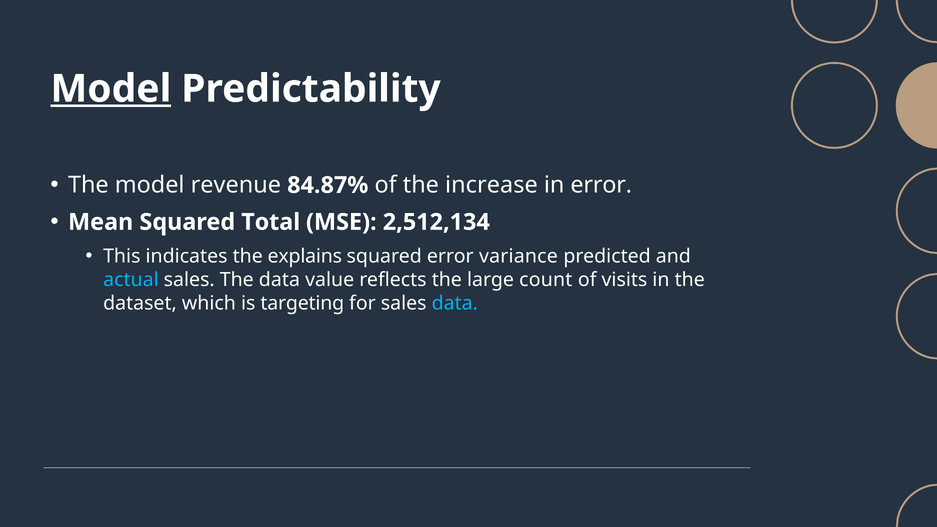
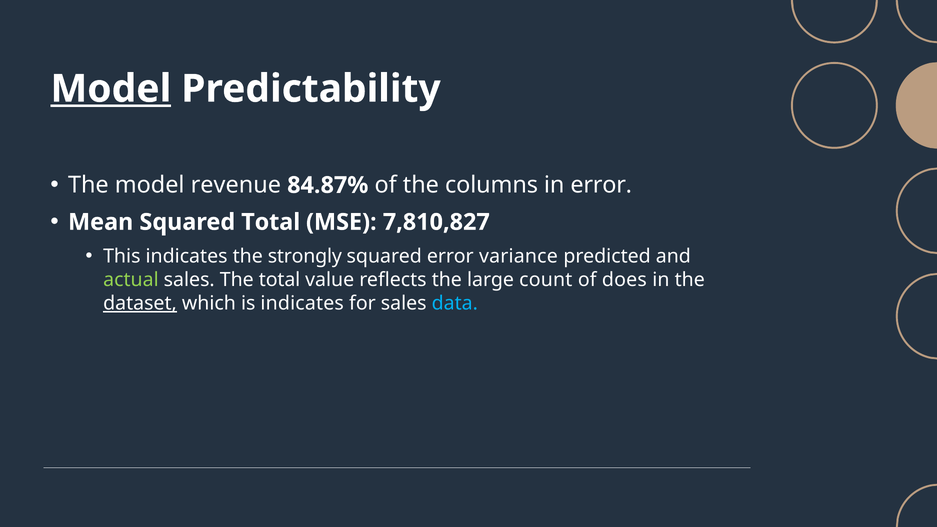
increase: increase -> columns
2,512,134: 2,512,134 -> 7,810,827
explains: explains -> strongly
actual colour: light blue -> light green
The data: data -> total
visits: visits -> does
dataset underline: none -> present
is targeting: targeting -> indicates
